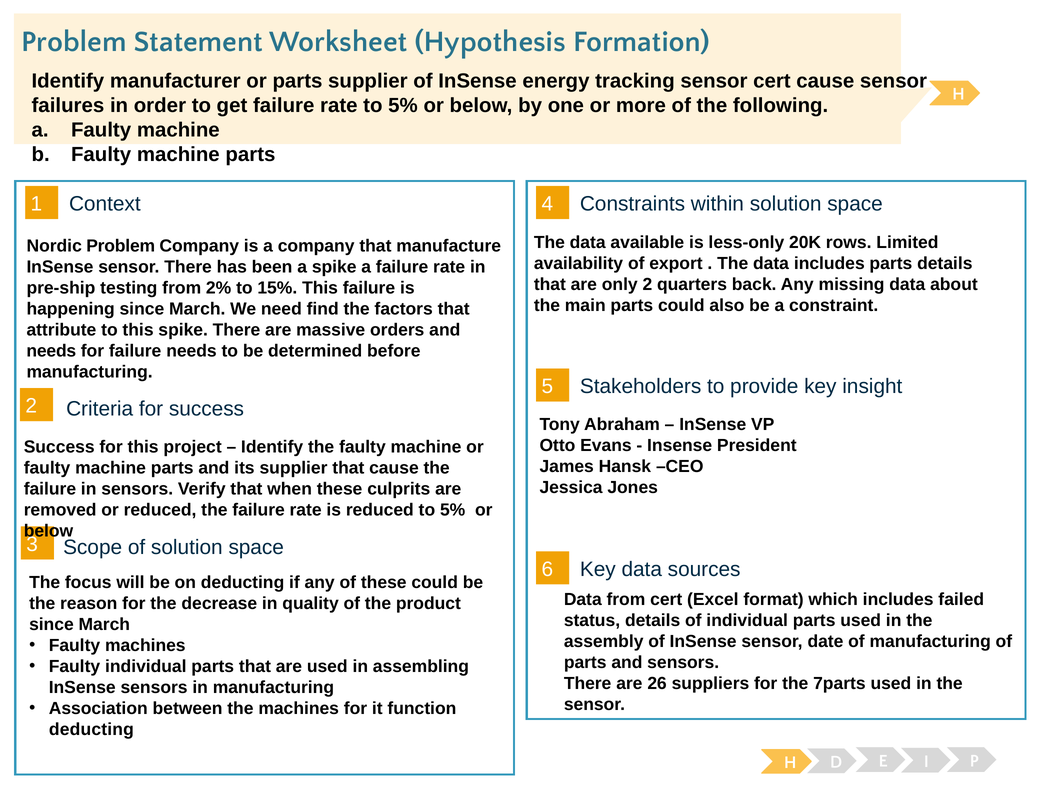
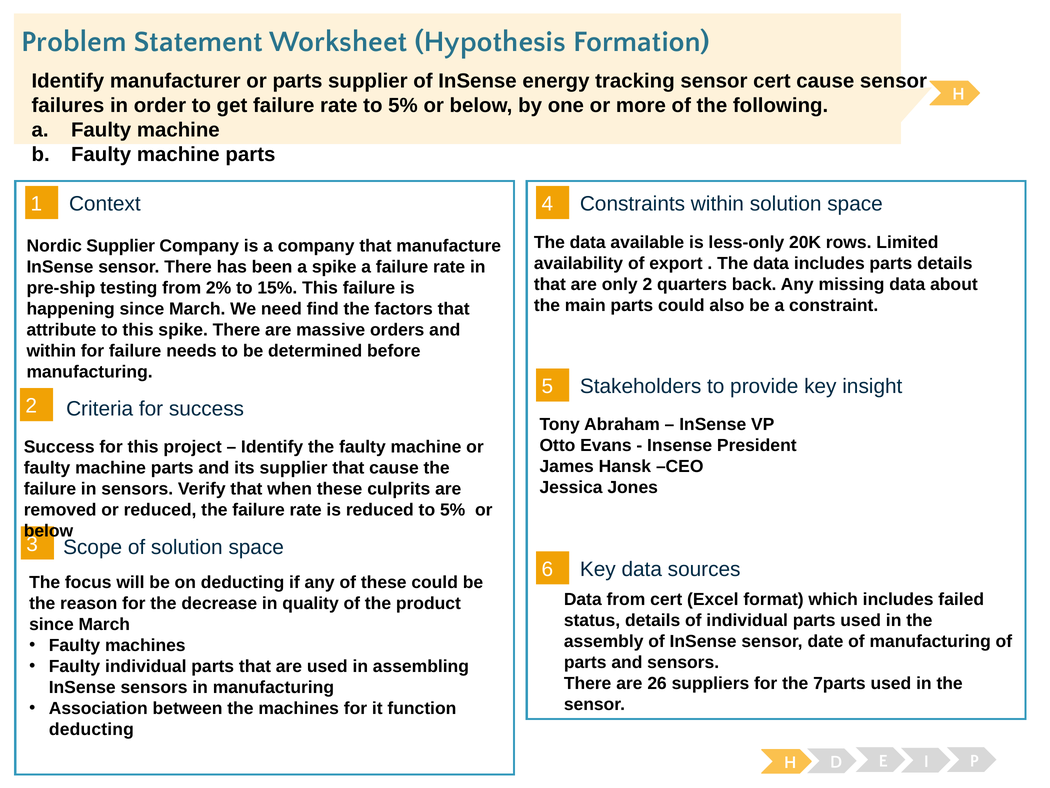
Nordic Problem: Problem -> Supplier
needs at (51, 351): needs -> within
